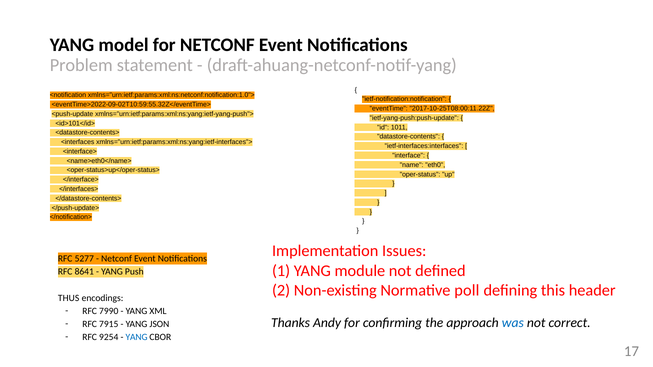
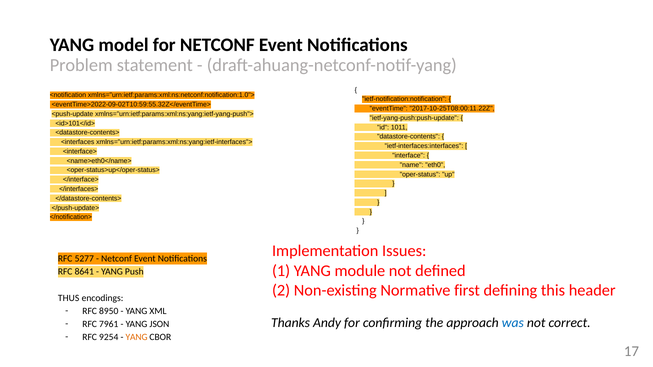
poll: poll -> first
7990: 7990 -> 8950
7915: 7915 -> 7961
YANG at (137, 338) colour: blue -> orange
